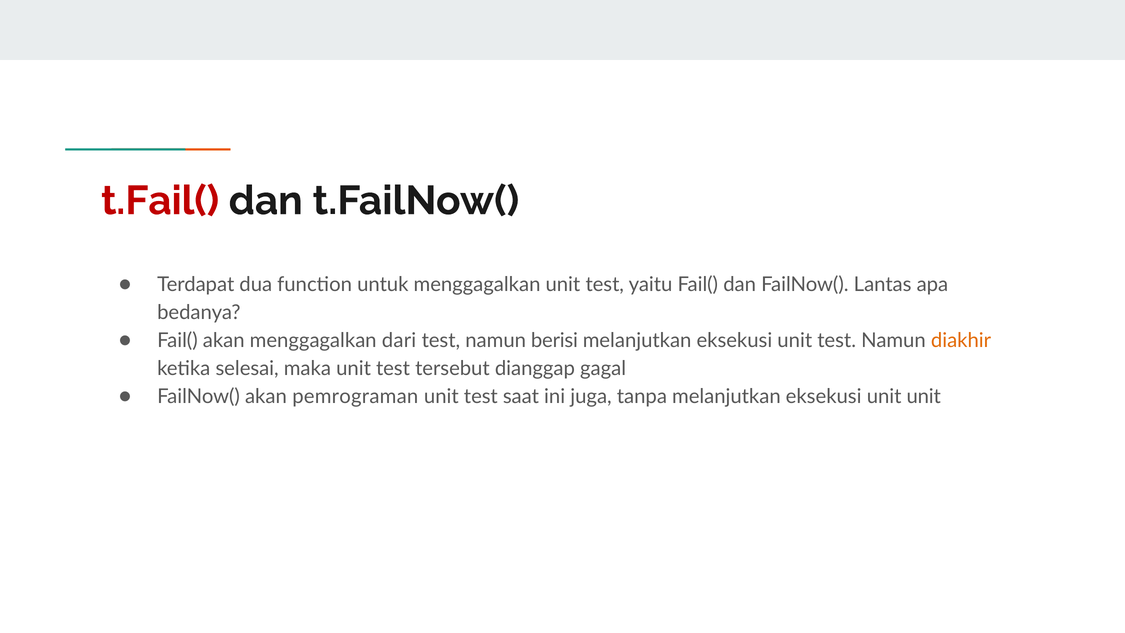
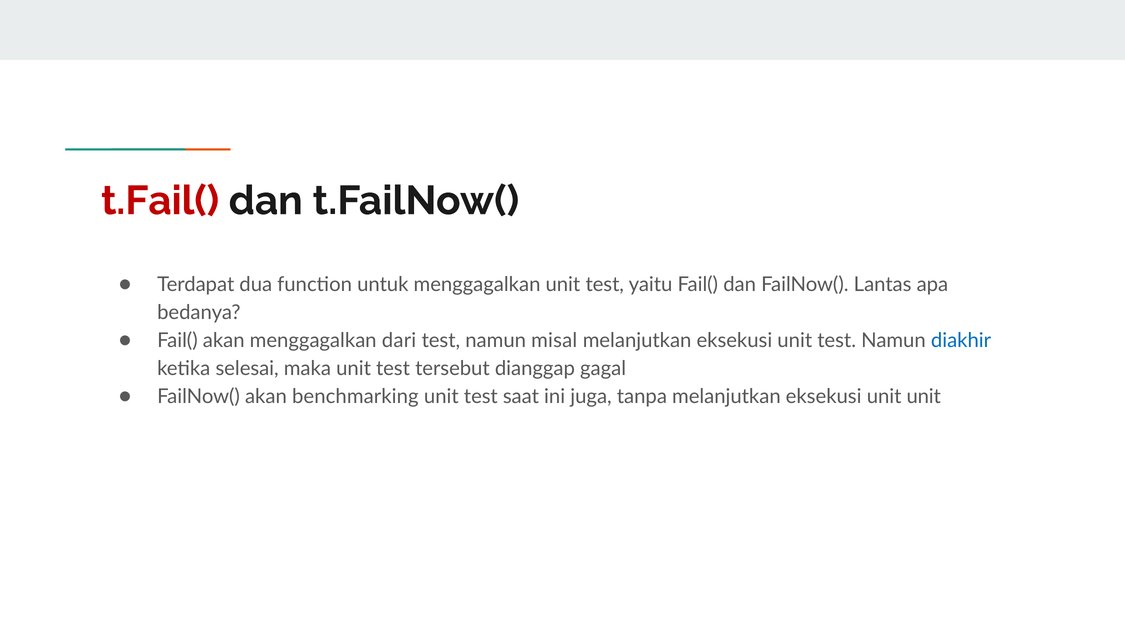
berisi: berisi -> misal
diakhir colour: orange -> blue
pemrograman: pemrograman -> benchmarking
